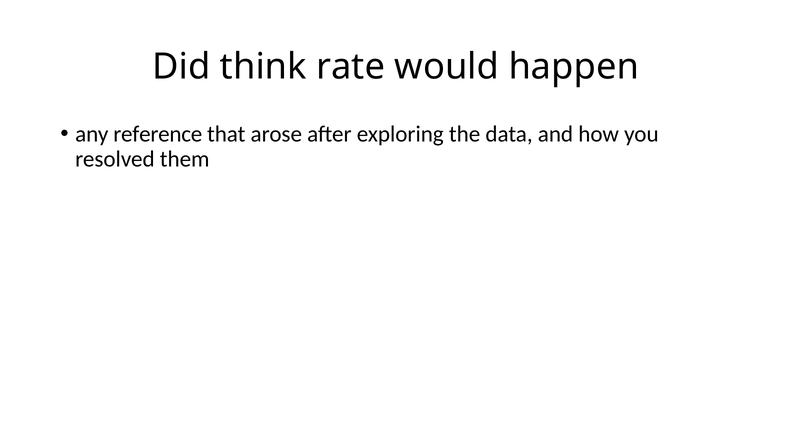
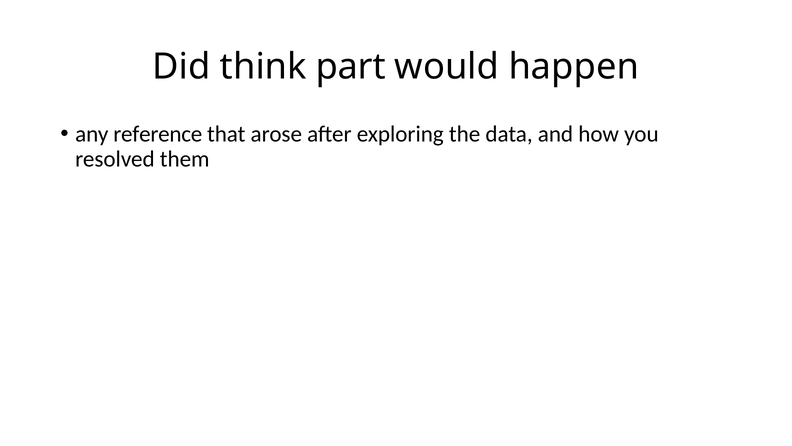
rate: rate -> part
